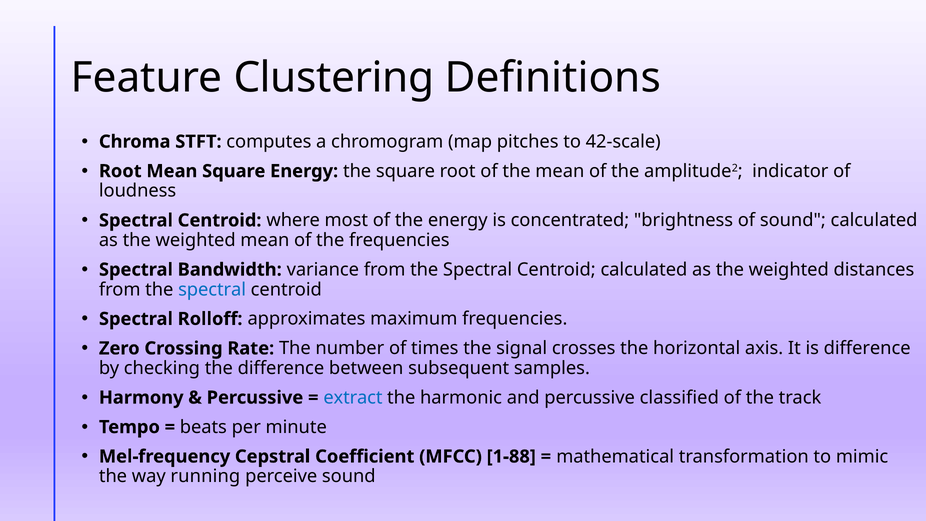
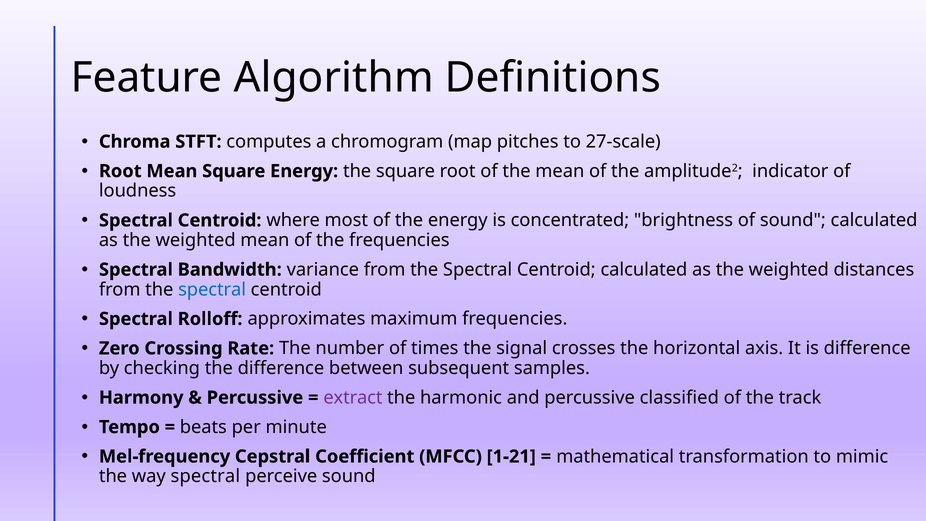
Clustering: Clustering -> Algorithm
42-scale: 42-scale -> 27-scale
extract colour: blue -> purple
1-88: 1-88 -> 1-21
way running: running -> spectral
